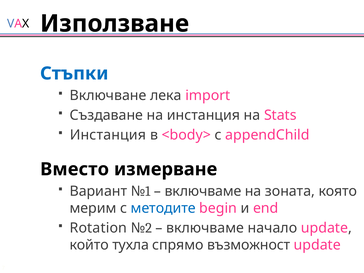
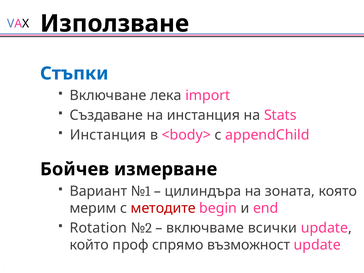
Вместо: Вместо -> Бойчев
включваме at (203, 191): включваме -> цилиндъра
методите colour: blue -> red
начало: начало -> всички
тухла: тухла -> проф
